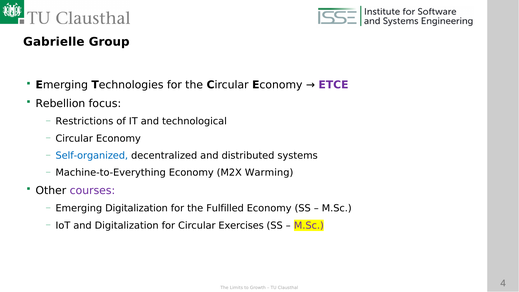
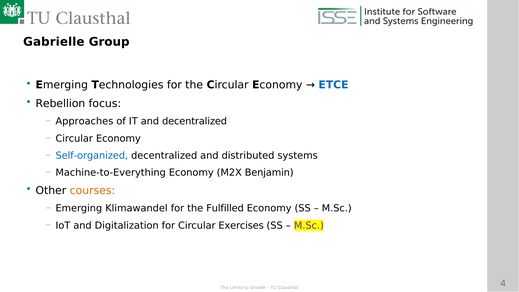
ETCE colour: purple -> blue
Restrictions: Restrictions -> Approaches
and technological: technological -> decentralized
Warming: Warming -> Benjamin
courses colour: purple -> orange
Emerging Digitalization: Digitalization -> Klimawandel
